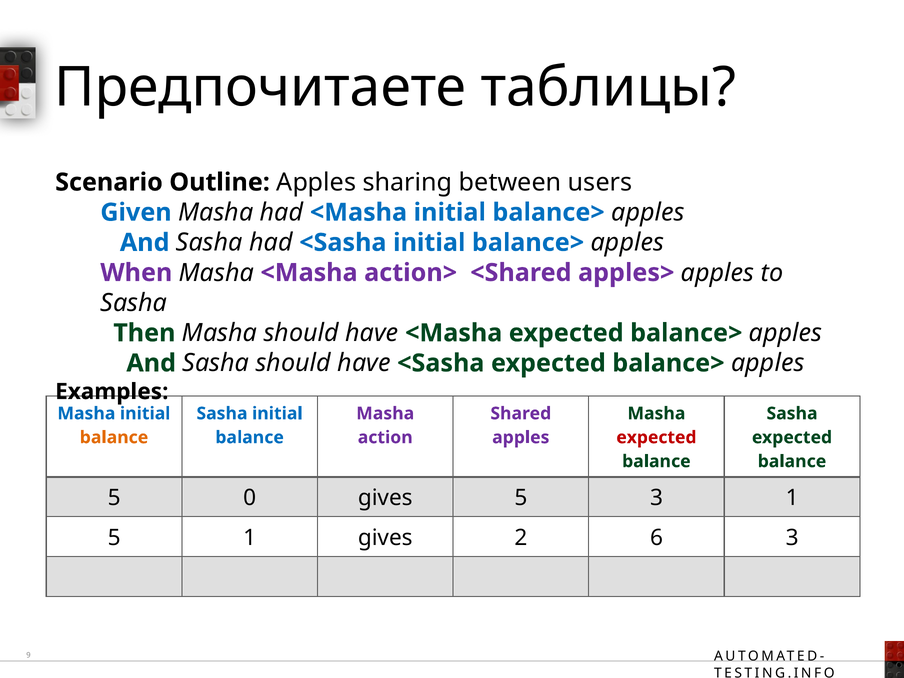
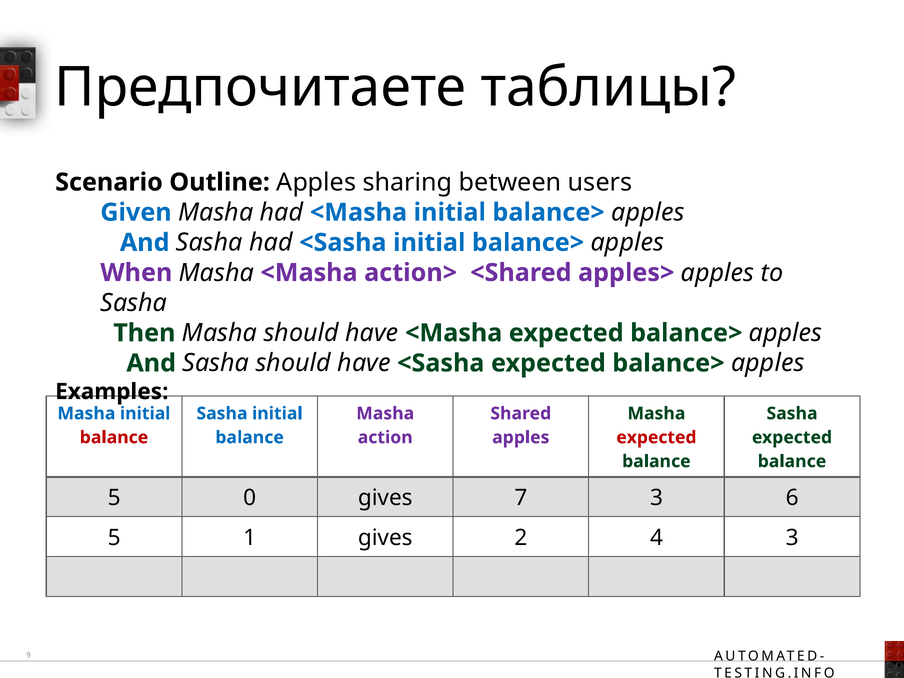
balance at (114, 437) colour: orange -> red
gives 5: 5 -> 7
3 1: 1 -> 6
6: 6 -> 4
